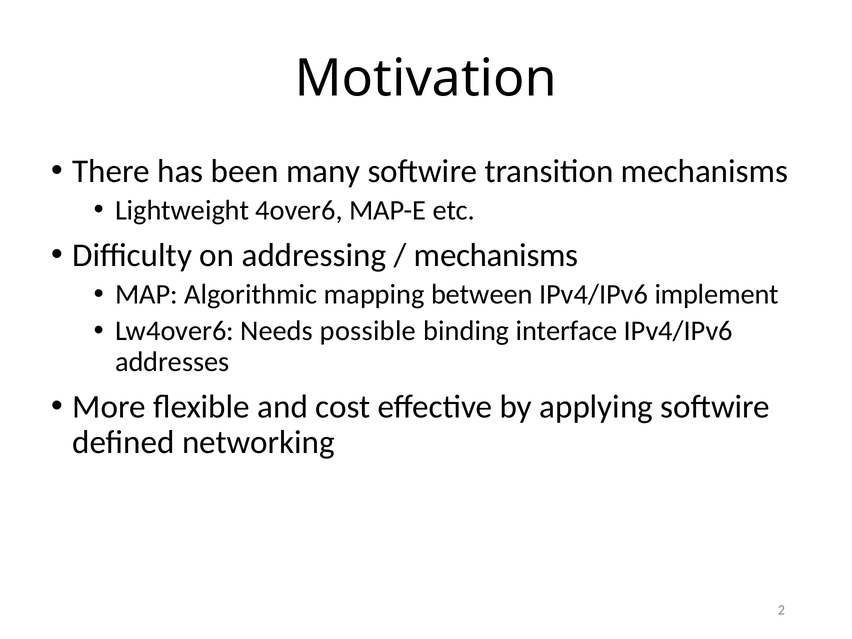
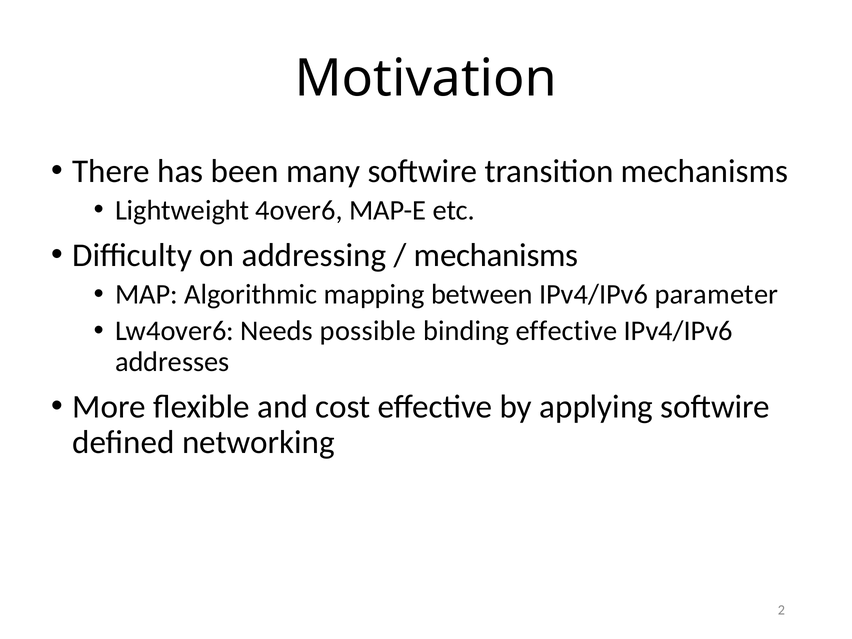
implement: implement -> parameter
binding interface: interface -> effective
